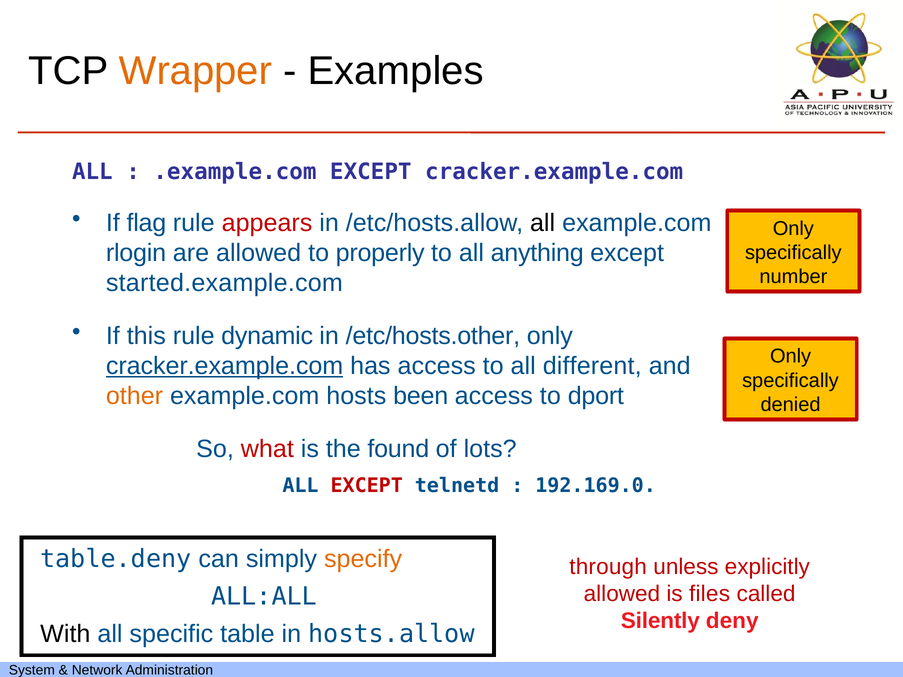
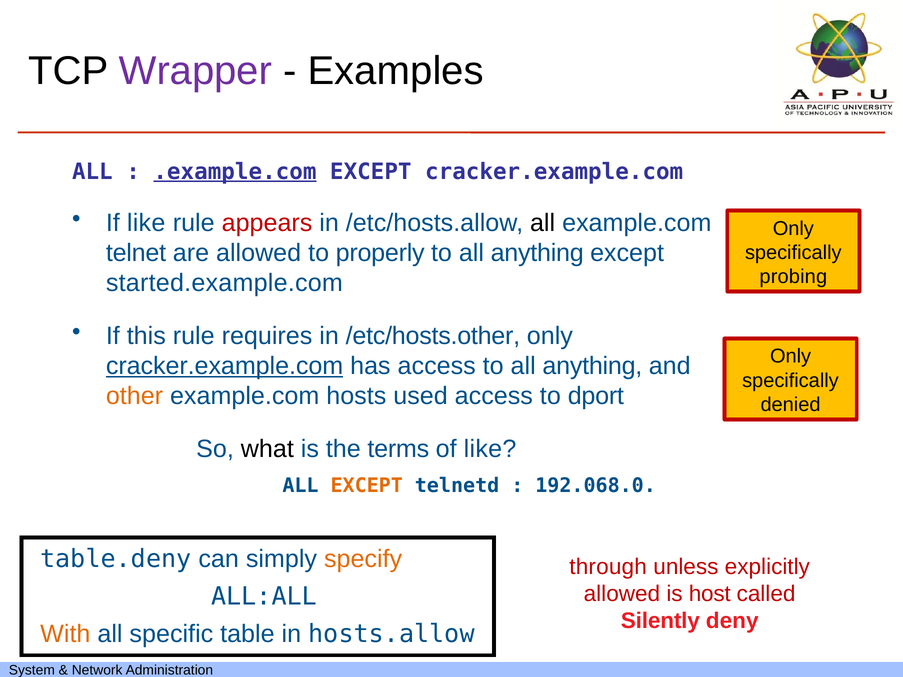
Wrapper colour: orange -> purple
.example.com underline: none -> present
If flag: flag -> like
rlogin: rlogin -> telnet
number: number -> probing
dynamic: dynamic -> requires
access to all different: different -> anything
been: been -> used
what colour: red -> black
found: found -> terms
of lots: lots -> like
EXCEPT at (367, 486) colour: red -> orange
192.169.0: 192.169.0 -> 192.068.0
files: files -> host
With colour: black -> orange
